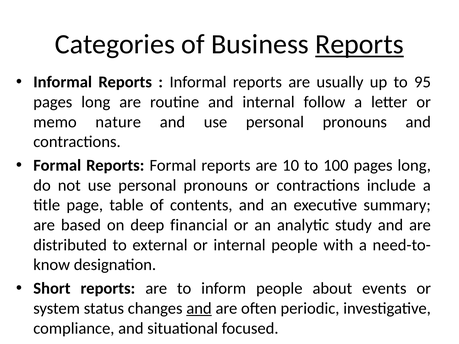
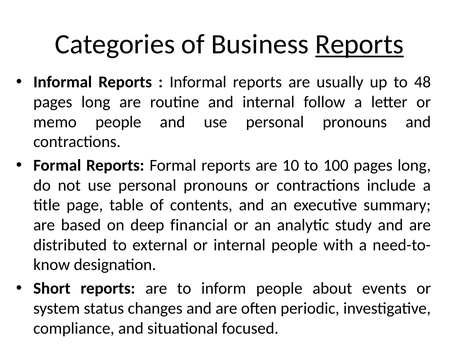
95: 95 -> 48
memo nature: nature -> people
and at (199, 309) underline: present -> none
